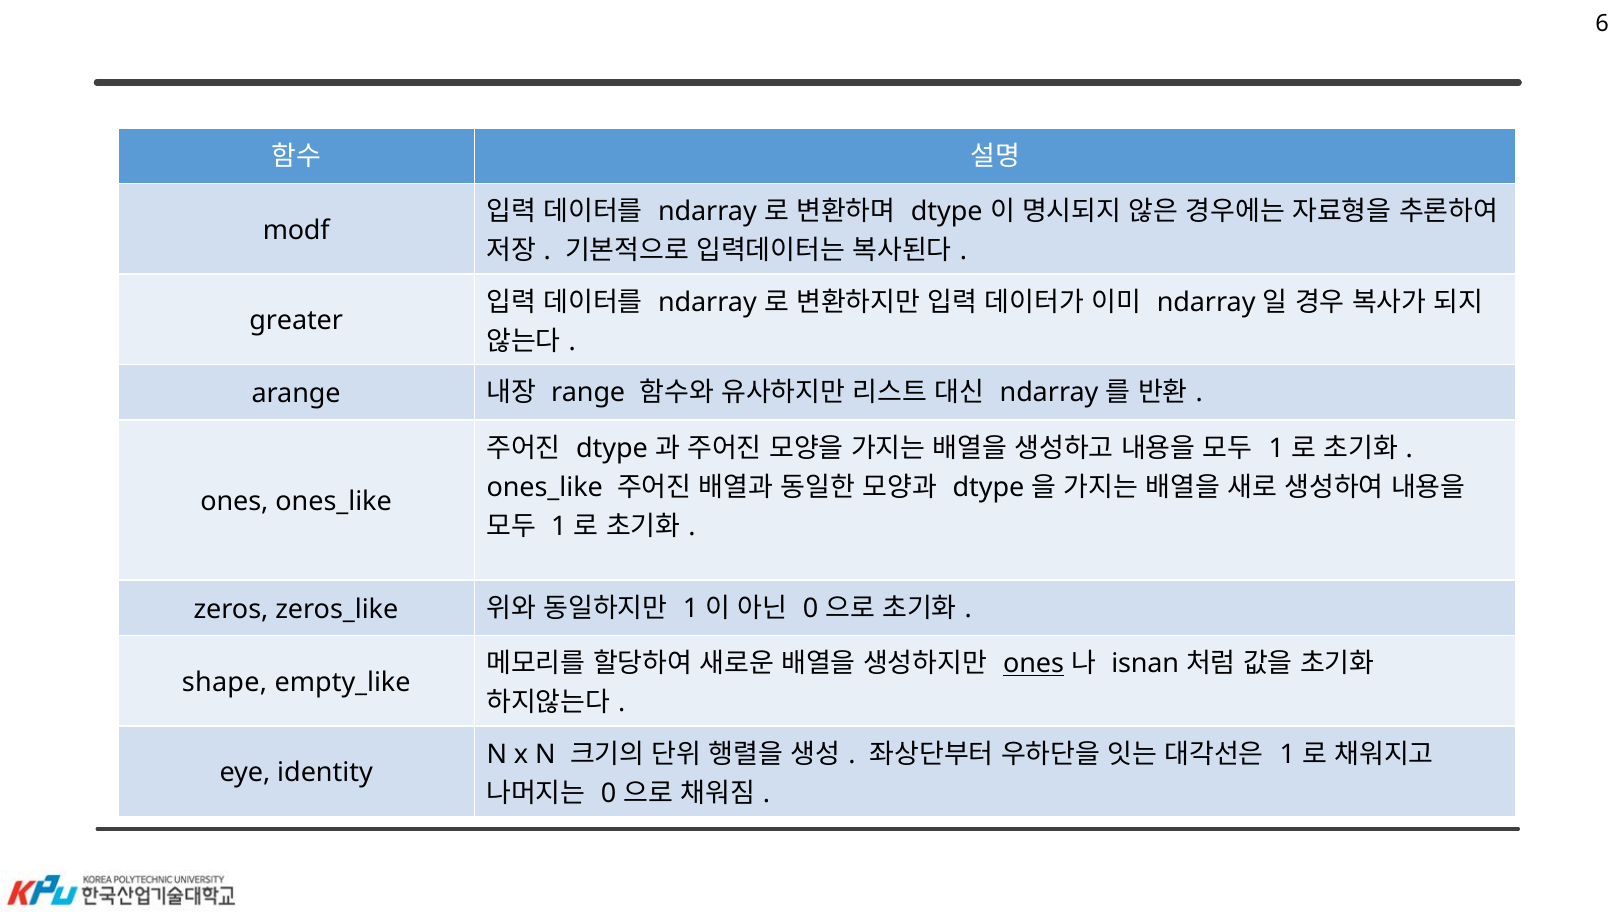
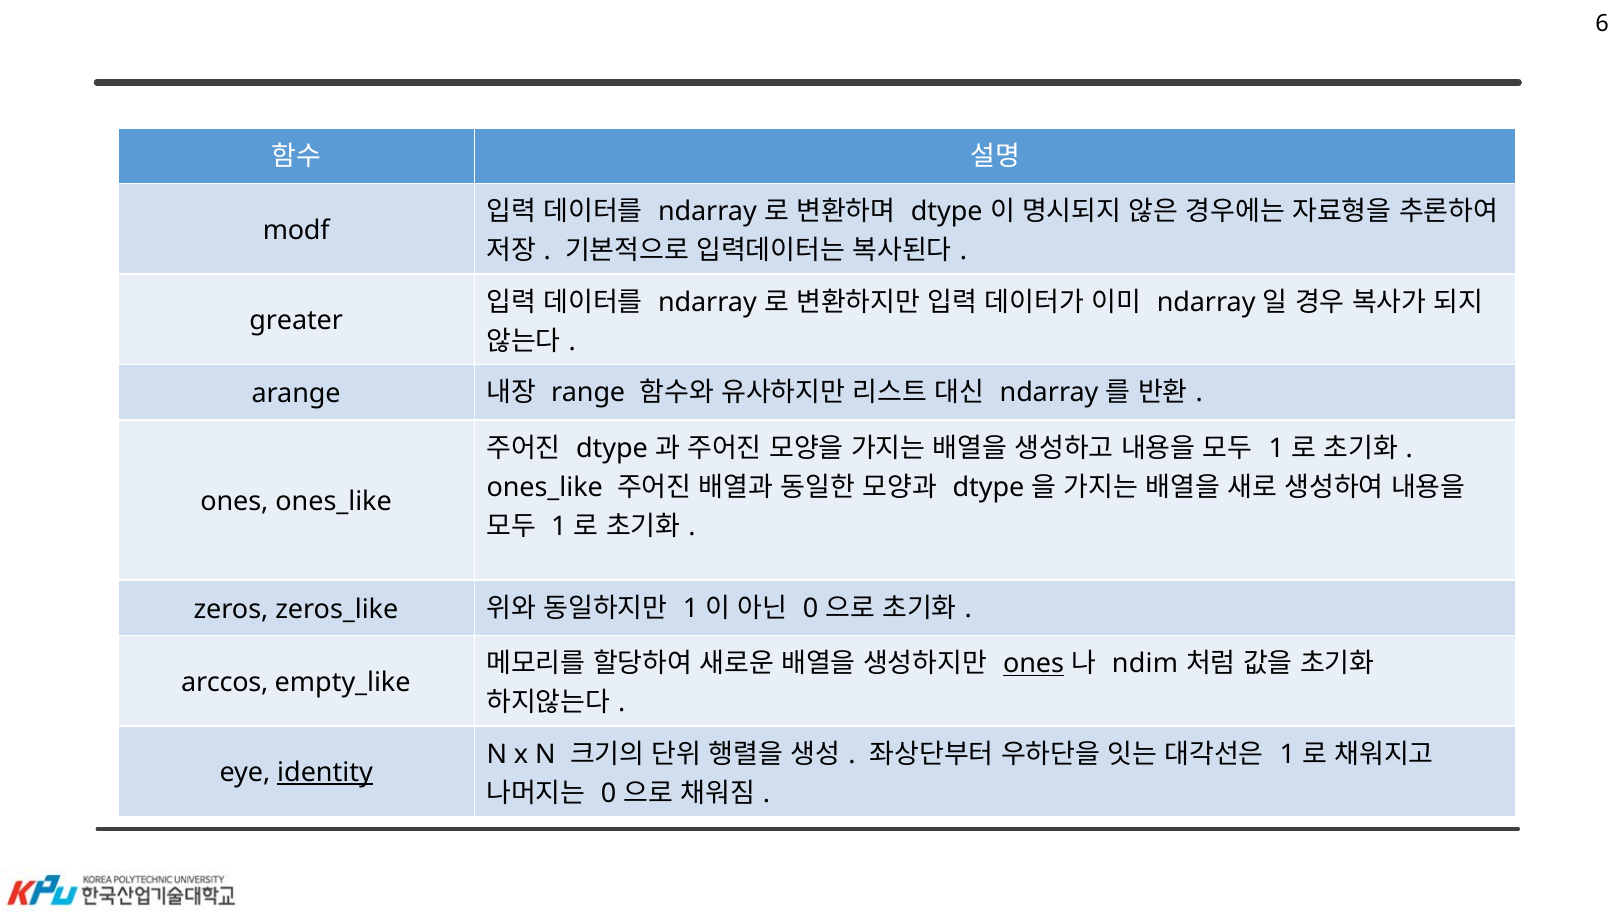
isnan: isnan -> ndim
shape: shape -> arccos
identity underline: none -> present
